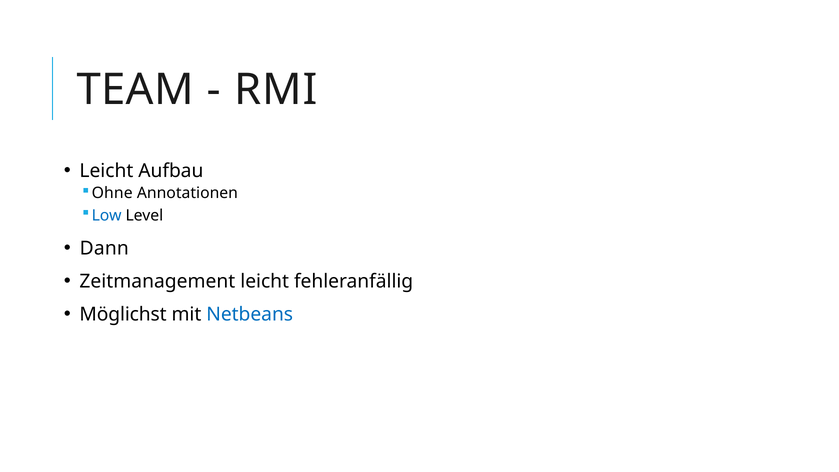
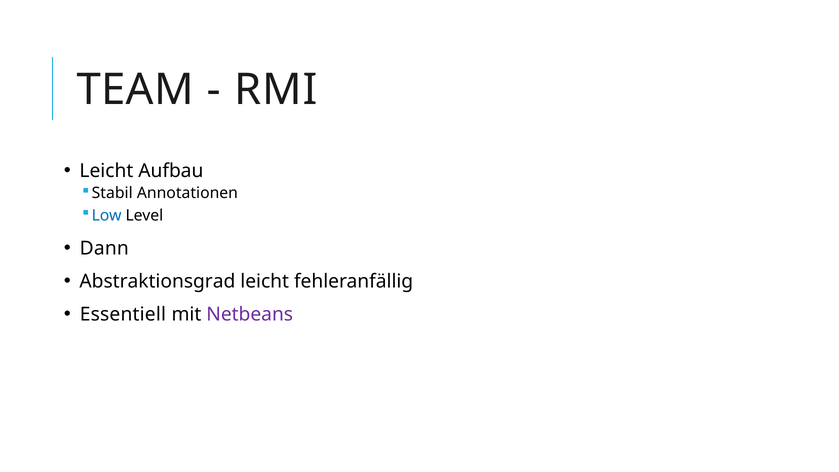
Ohne: Ohne -> Stabil
Zeitmanagement: Zeitmanagement -> Abstraktionsgrad
Möglichst: Möglichst -> Essentiell
Netbeans colour: blue -> purple
